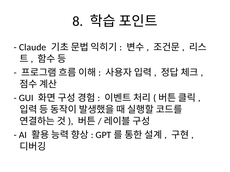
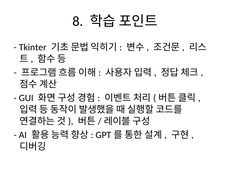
Claude: Claude -> Tkinter
